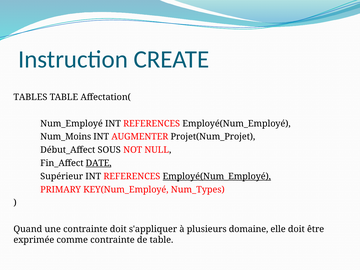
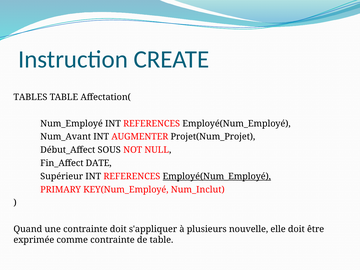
Num_Moins: Num_Moins -> Num_Avant
DATE underline: present -> none
Num_Types: Num_Types -> Num_Inclut
domaine: domaine -> nouvelle
